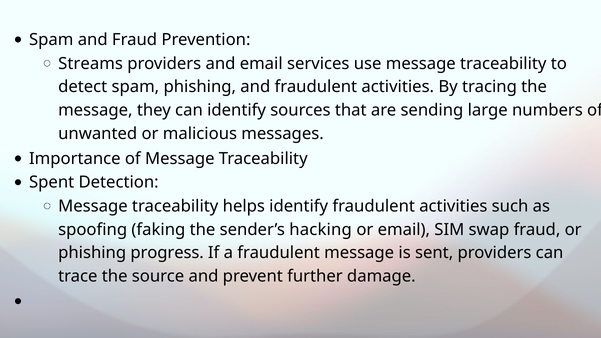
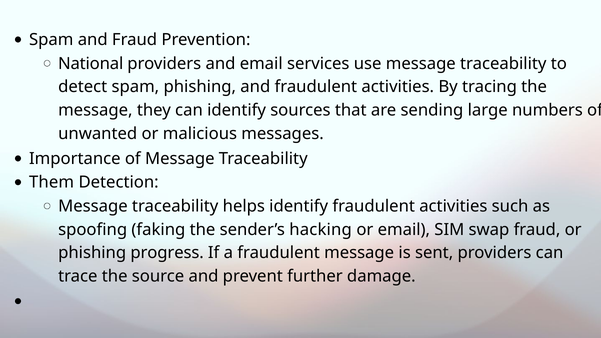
Streams: Streams -> National
Spent: Spent -> Them
